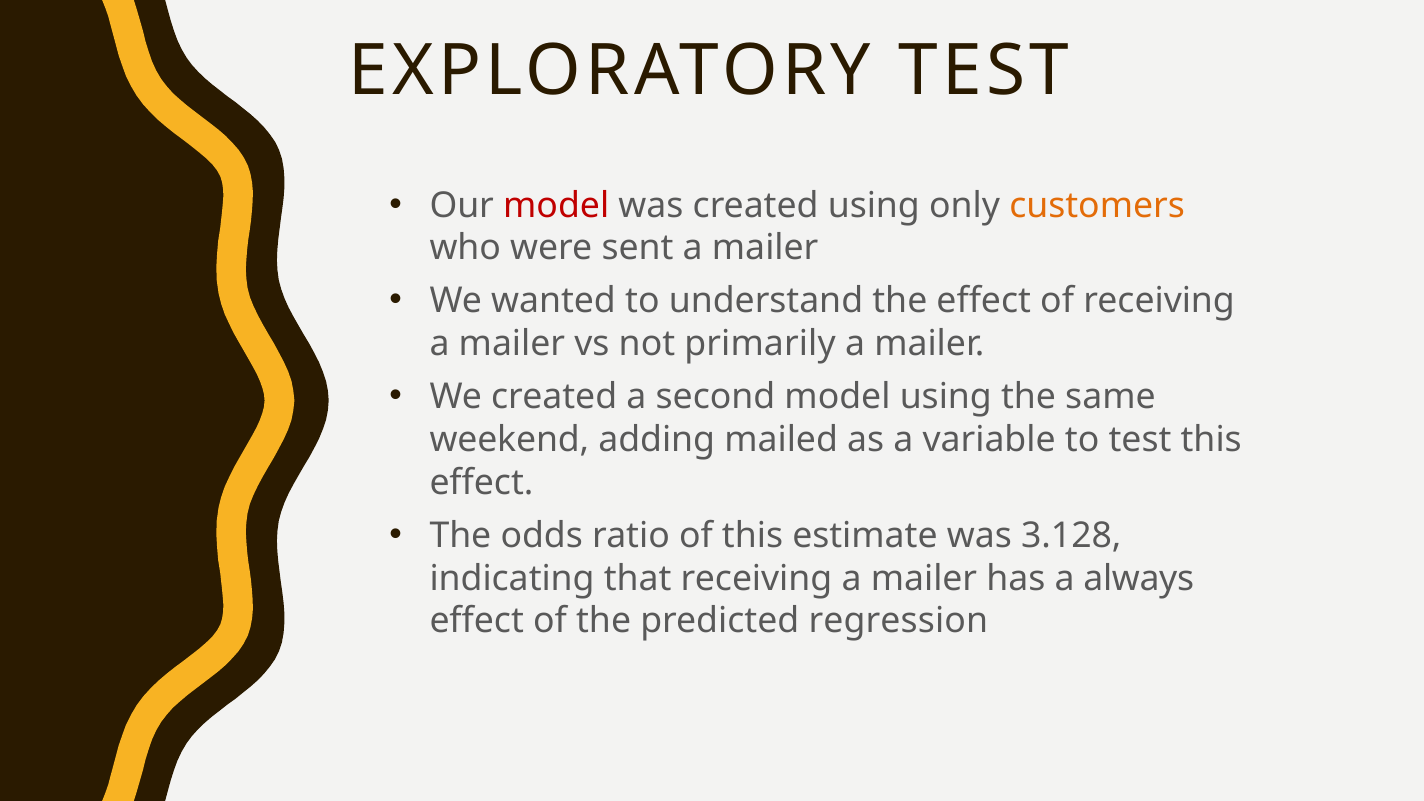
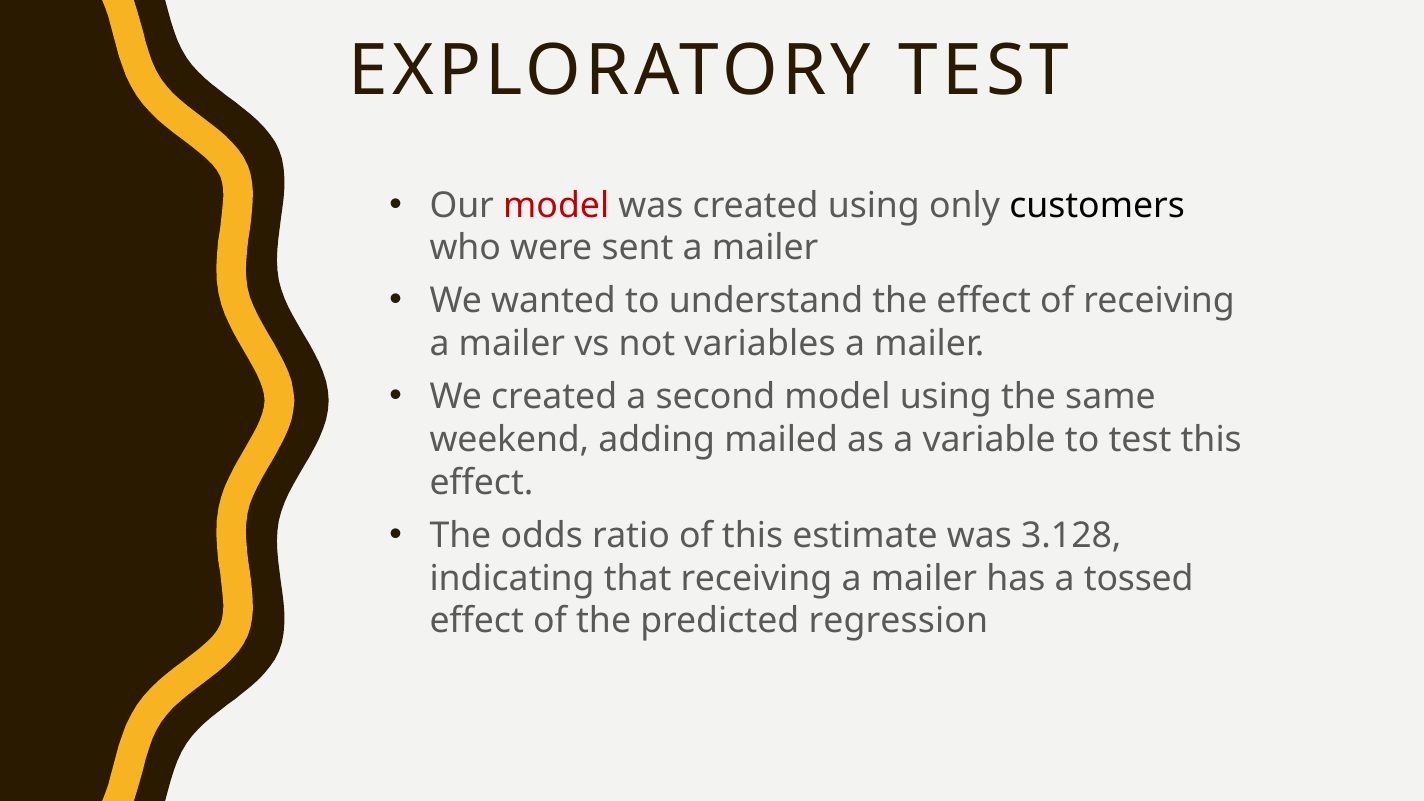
customers colour: orange -> black
primarily: primarily -> variables
always: always -> tossed
